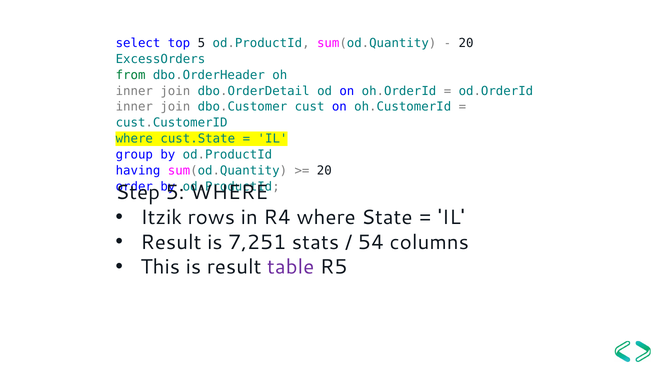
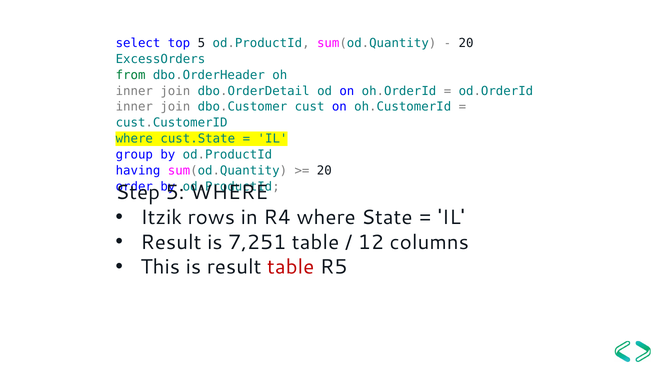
7,251 stats: stats -> table
54: 54 -> 12
table at (291, 267) colour: purple -> red
